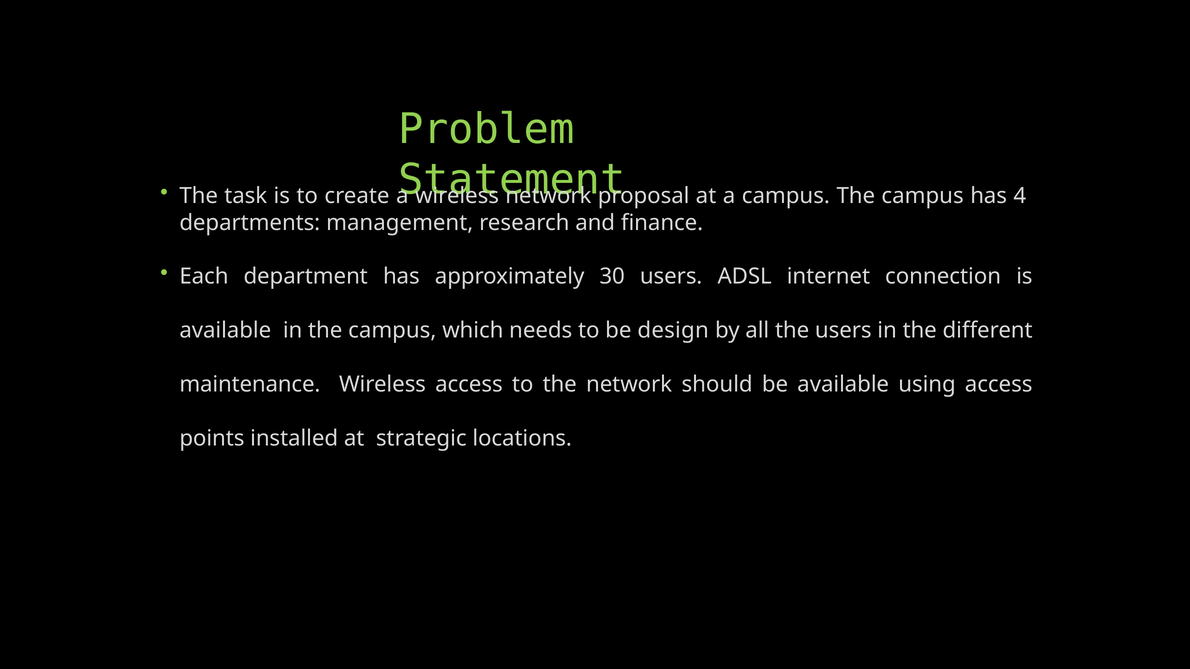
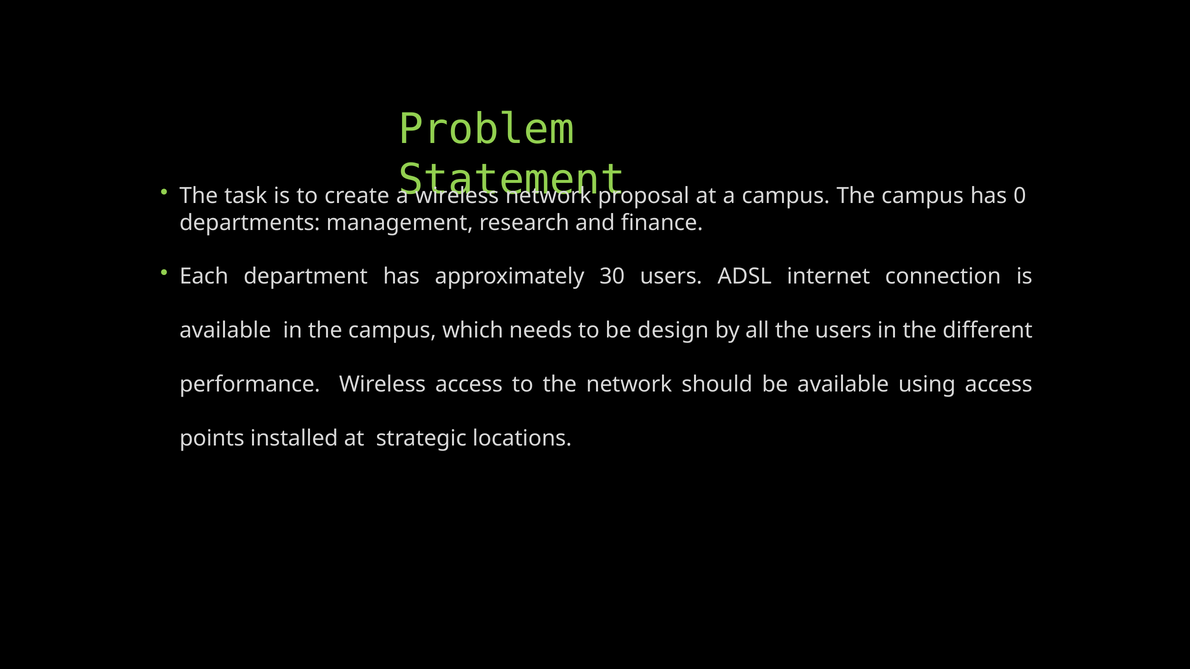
4: 4 -> 0
maintenance: maintenance -> performance
